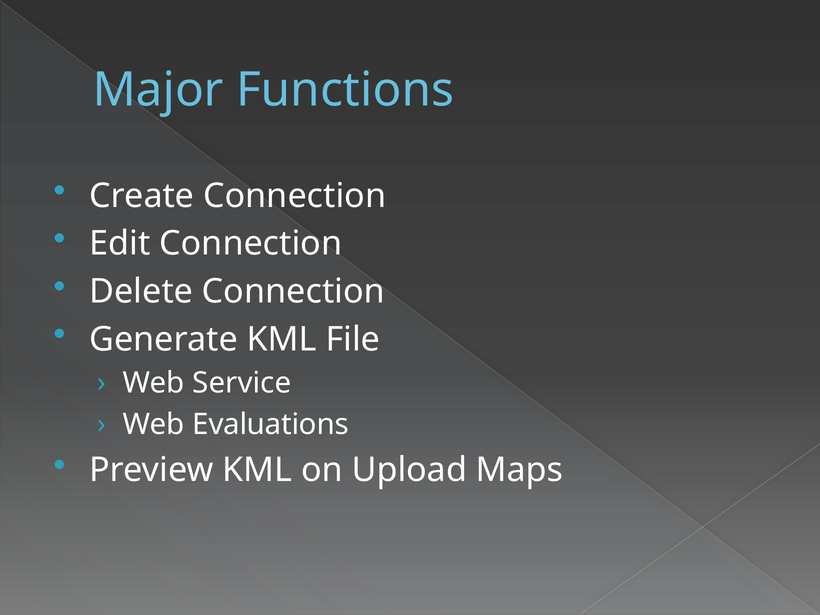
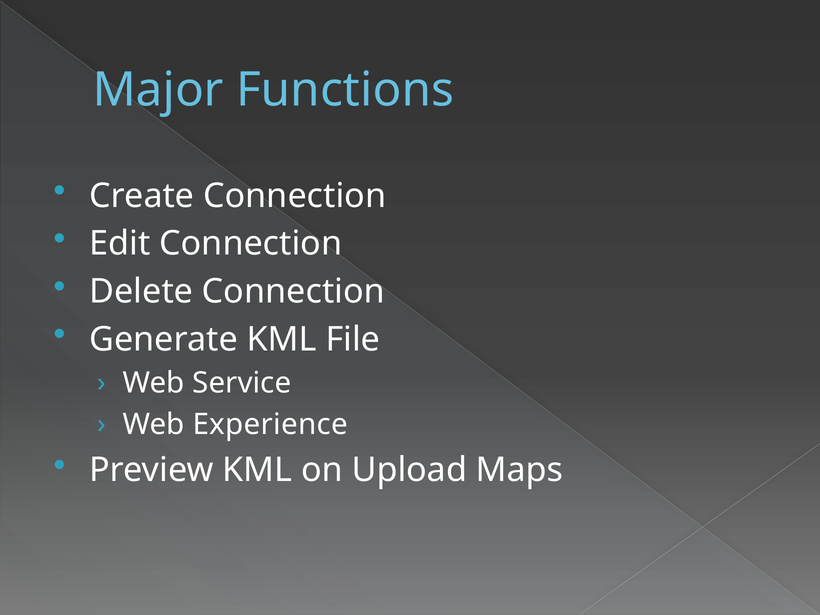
Evaluations: Evaluations -> Experience
